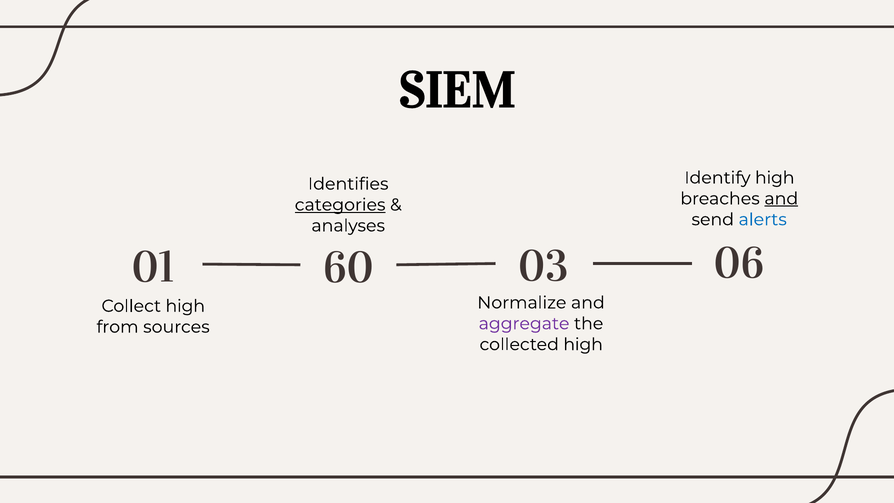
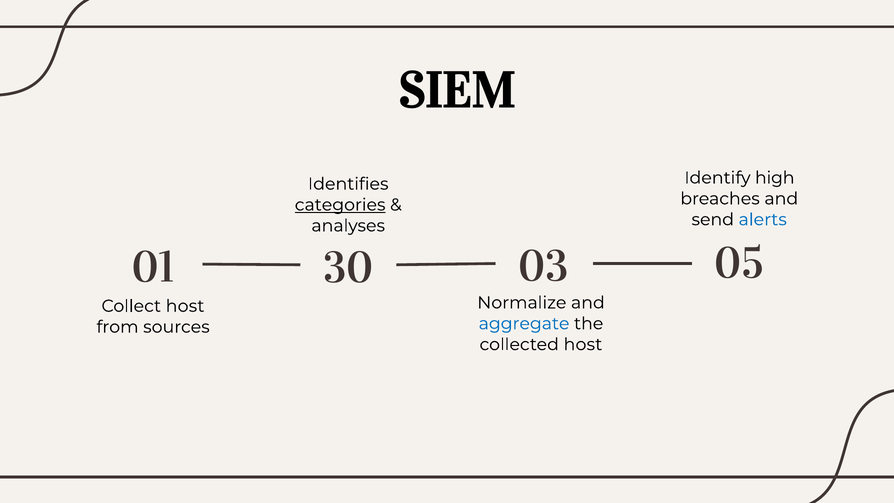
and at (781, 199) underline: present -> none
60: 60 -> 30
06: 06 -> 05
Collect high: high -> host
aggregate colour: purple -> blue
collected high: high -> host
